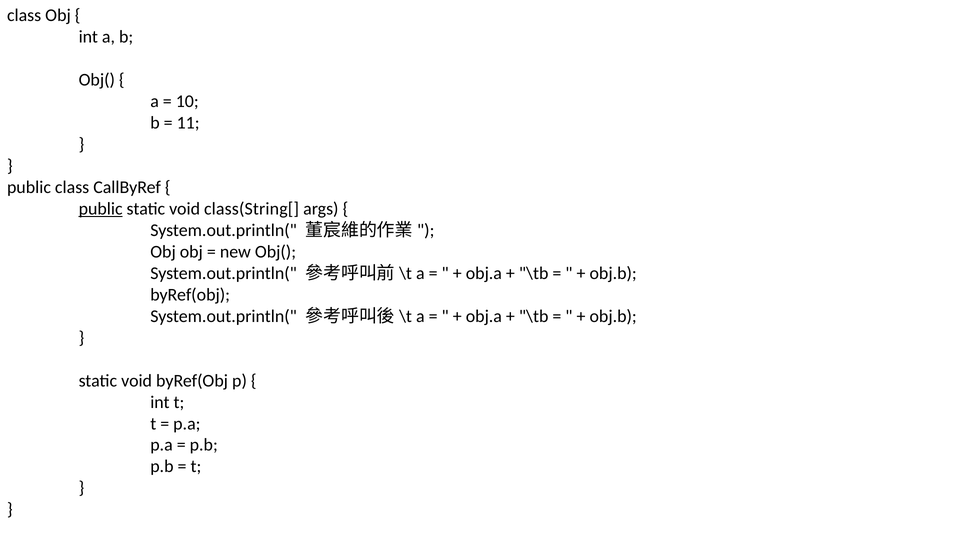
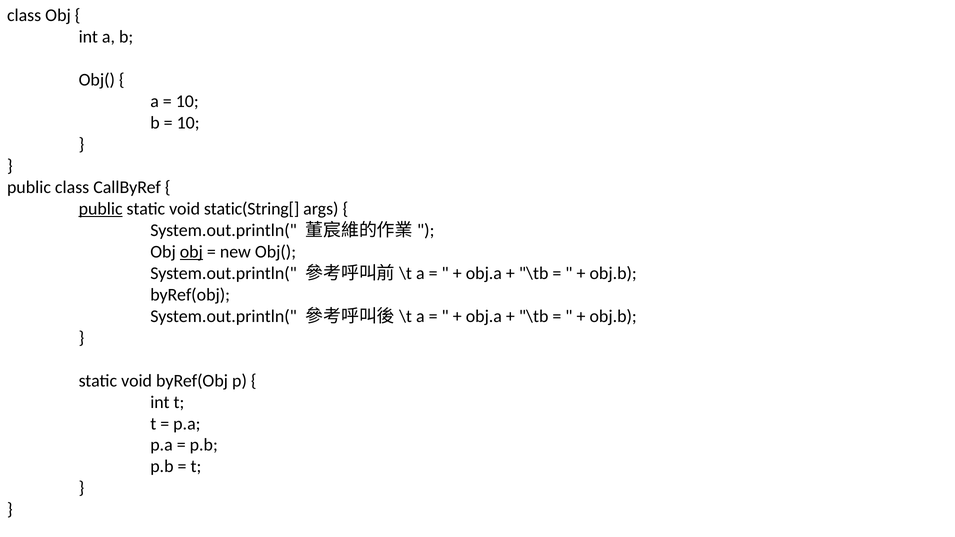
11 at (188, 123): 11 -> 10
class(String[: class(String[ -> static(String[
obj at (191, 252) underline: none -> present
